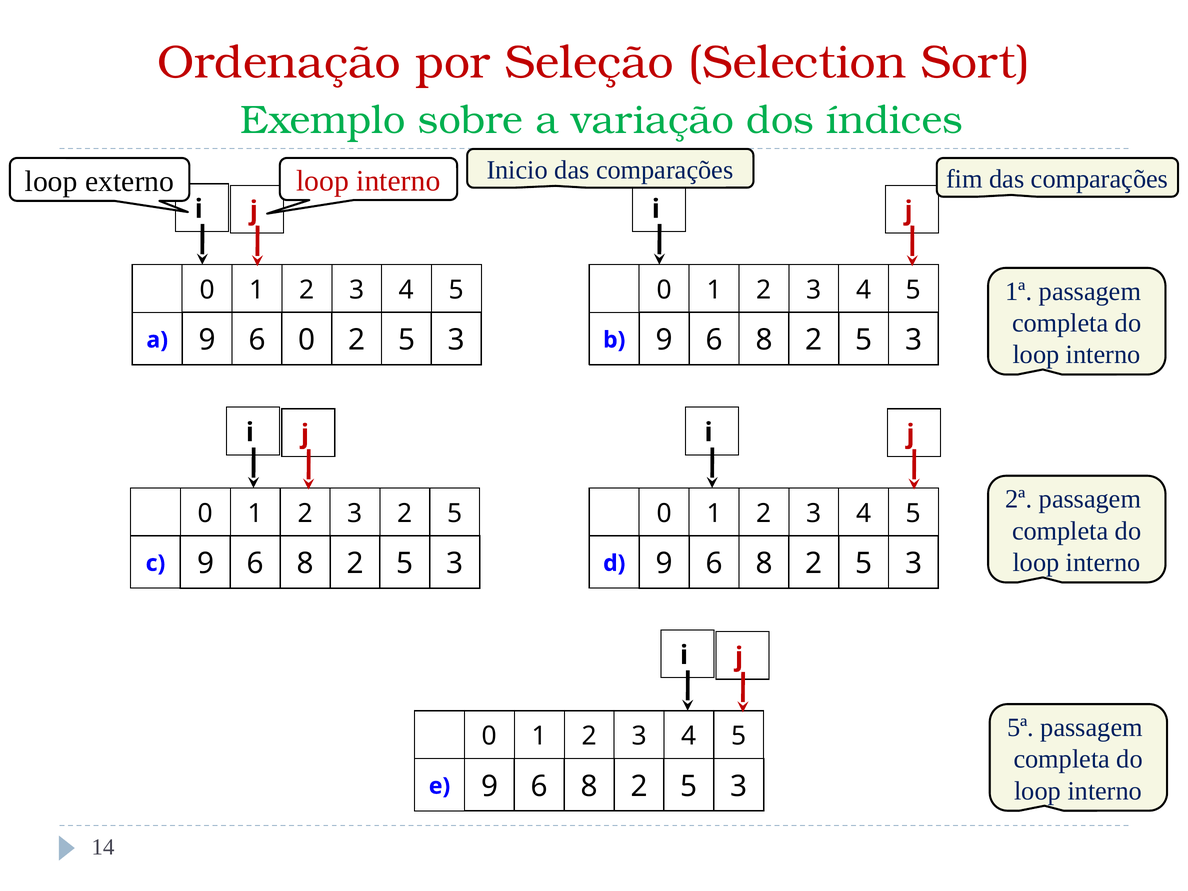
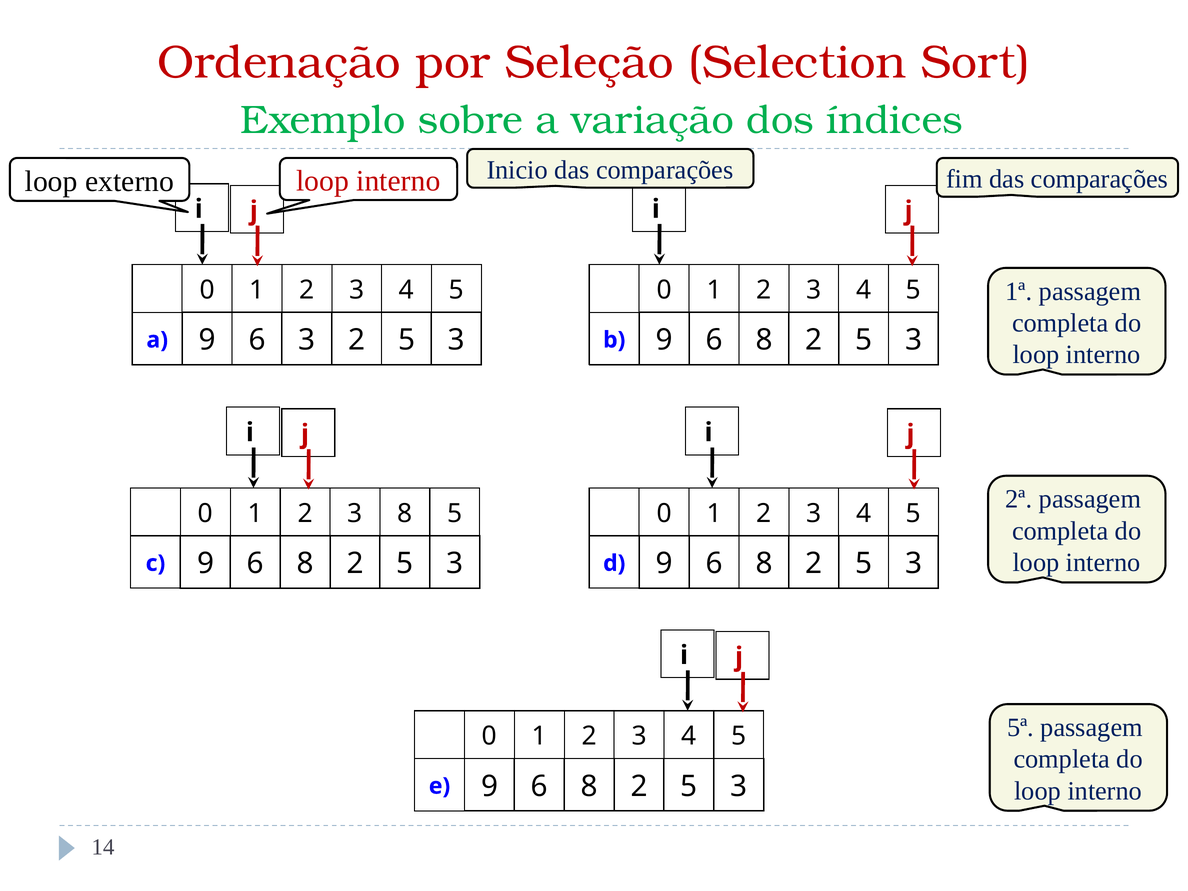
6 0: 0 -> 3
3 2: 2 -> 8
